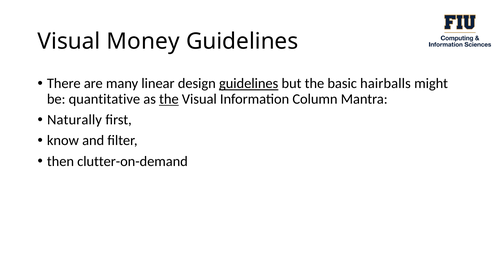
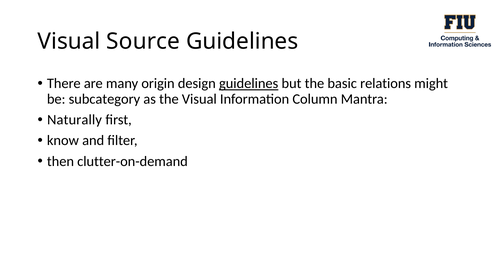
Money: Money -> Source
linear: linear -> origin
hairballs: hairballs -> relations
quantitative: quantitative -> subcategory
the at (169, 99) underline: present -> none
